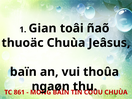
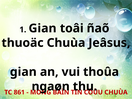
baïn at (23, 72): baïn -> gian
